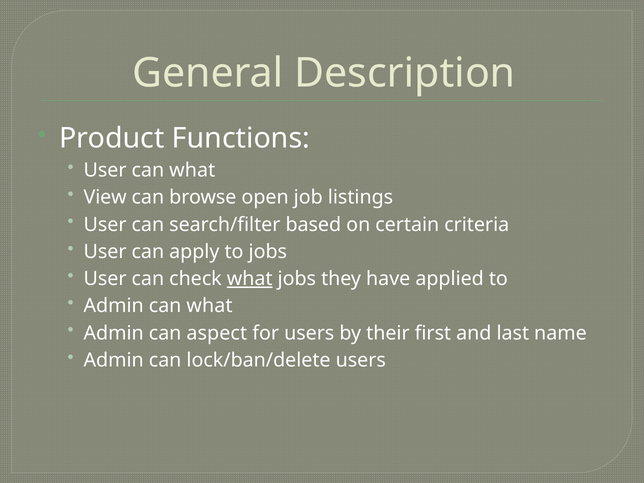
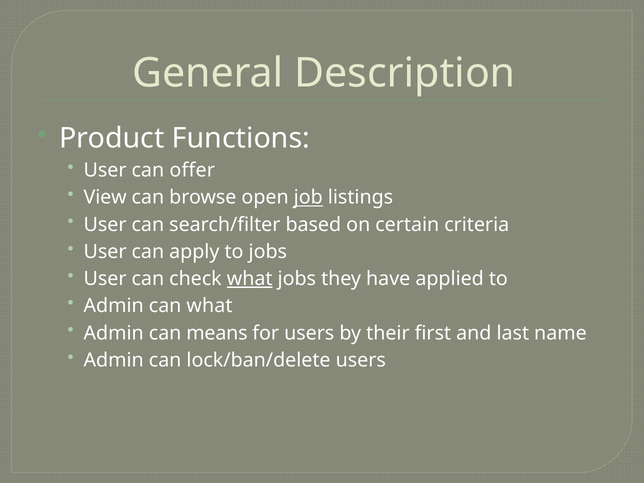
User can what: what -> offer
job underline: none -> present
aspect: aspect -> means
